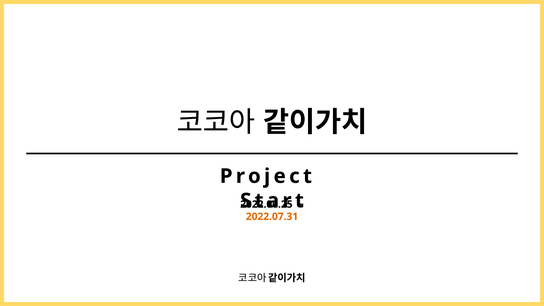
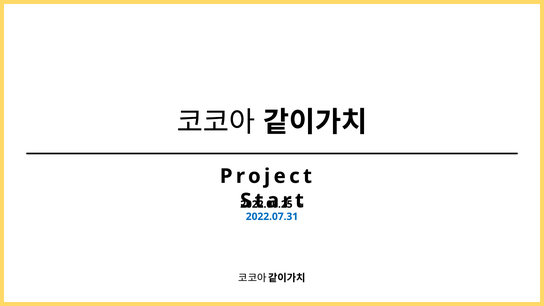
2022.07.31 colour: orange -> blue
